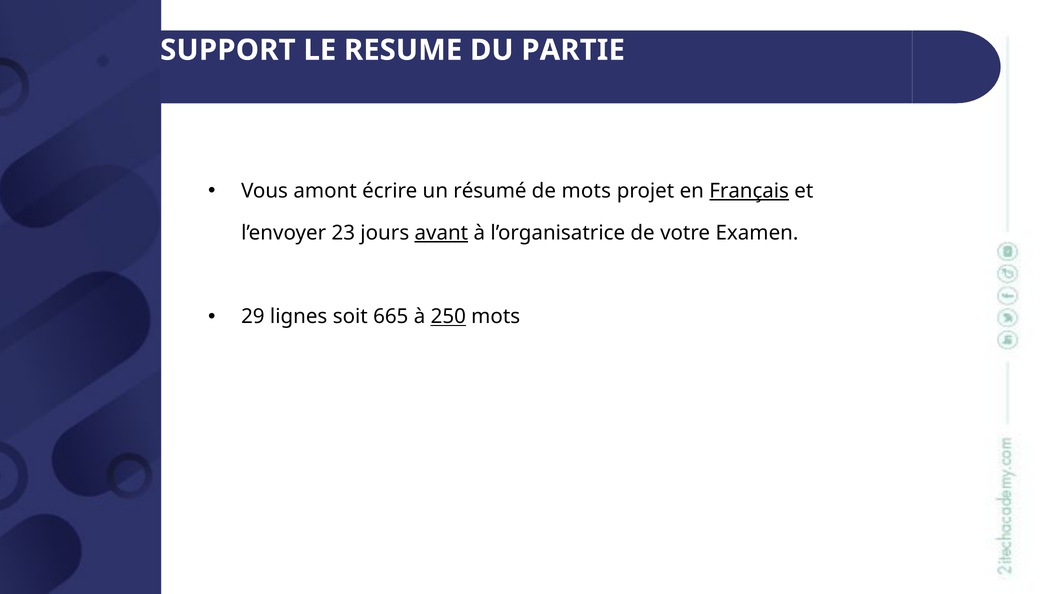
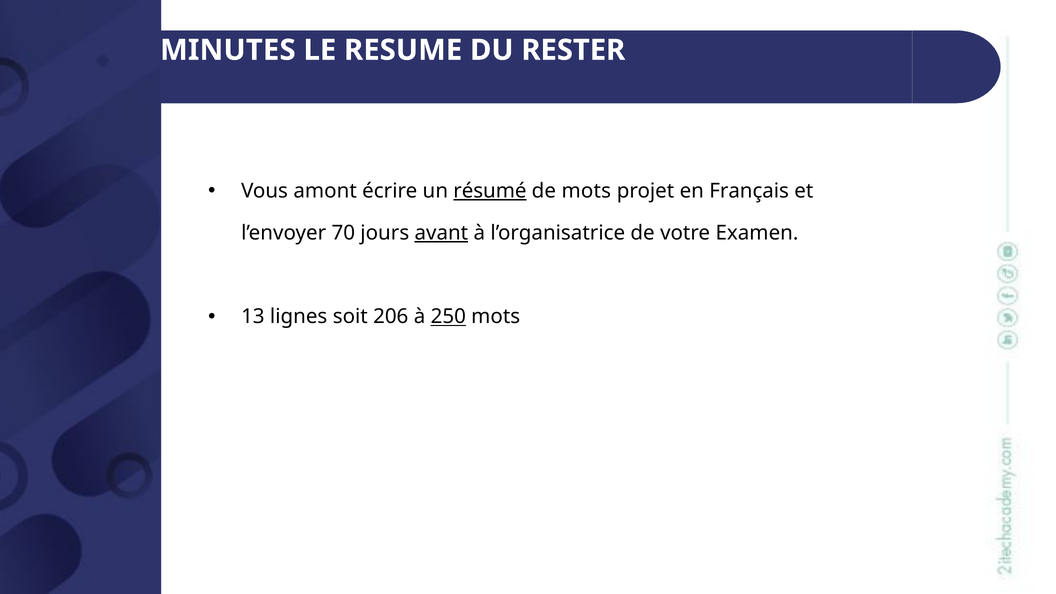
SUPPORT: SUPPORT -> MINUTES
PARTIE: PARTIE -> RESTER
résumé underline: none -> present
Français underline: present -> none
23: 23 -> 70
29: 29 -> 13
665: 665 -> 206
